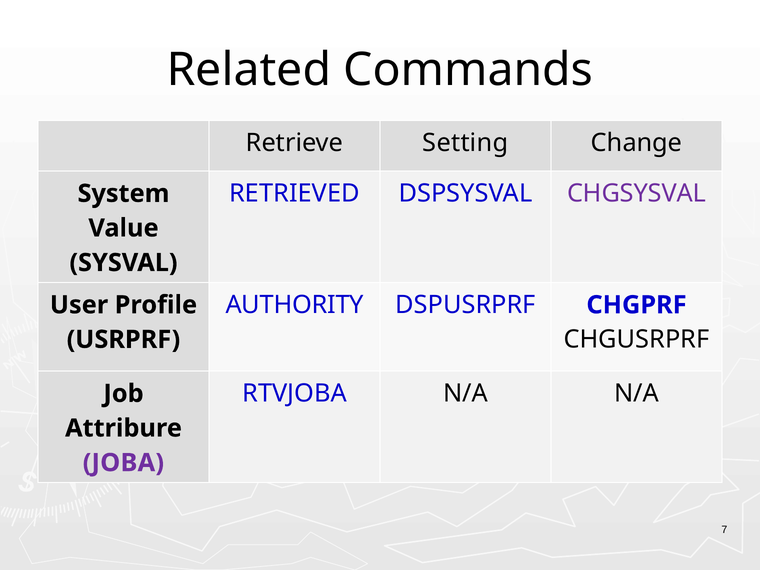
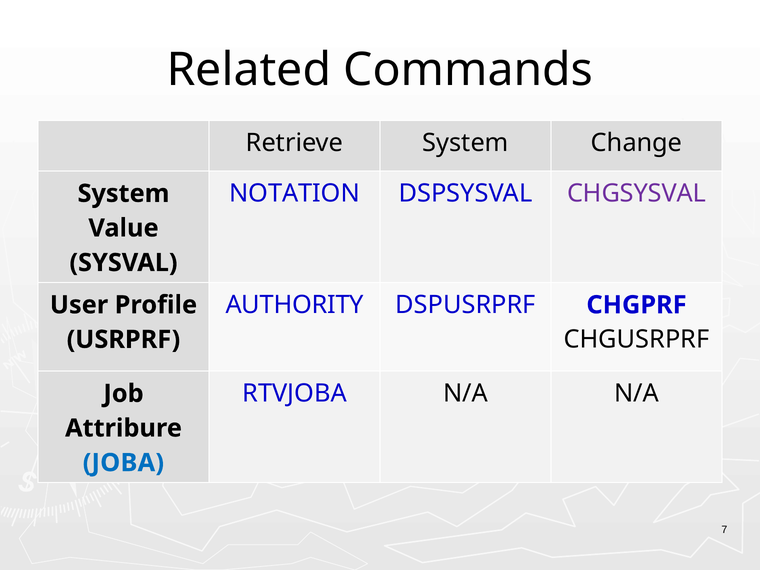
Retrieve Setting: Setting -> System
RETRIEVED: RETRIEVED -> NOTATION
JOBA colour: purple -> blue
